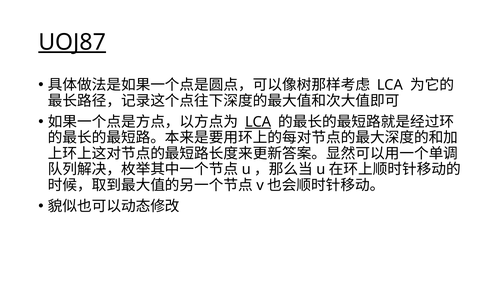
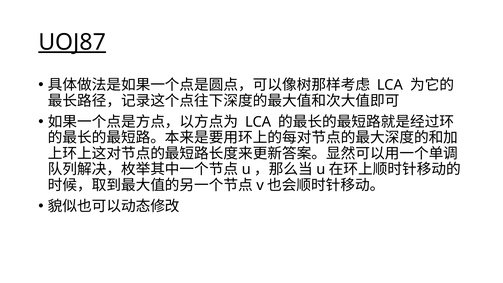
LCA at (258, 122) underline: present -> none
